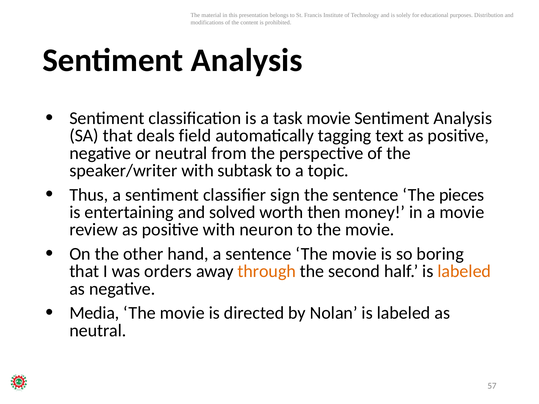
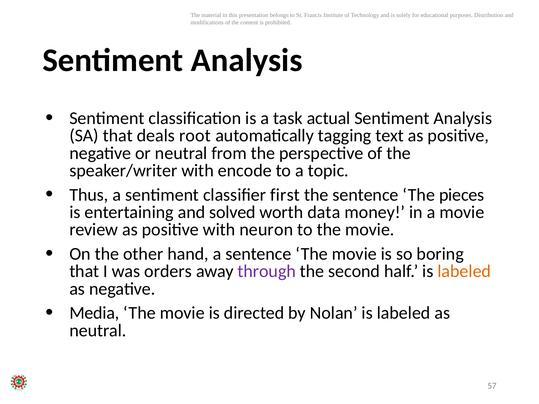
task movie: movie -> actual
field: field -> root
subtask: subtask -> encode
sign: sign -> first
then: then -> data
through colour: orange -> purple
